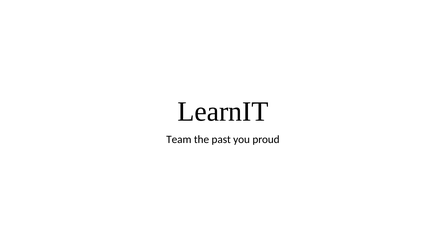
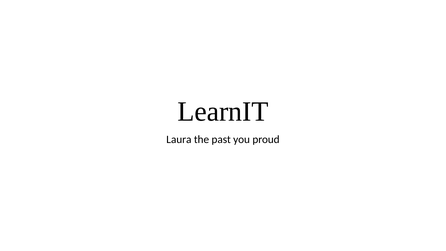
Team: Team -> Laura
